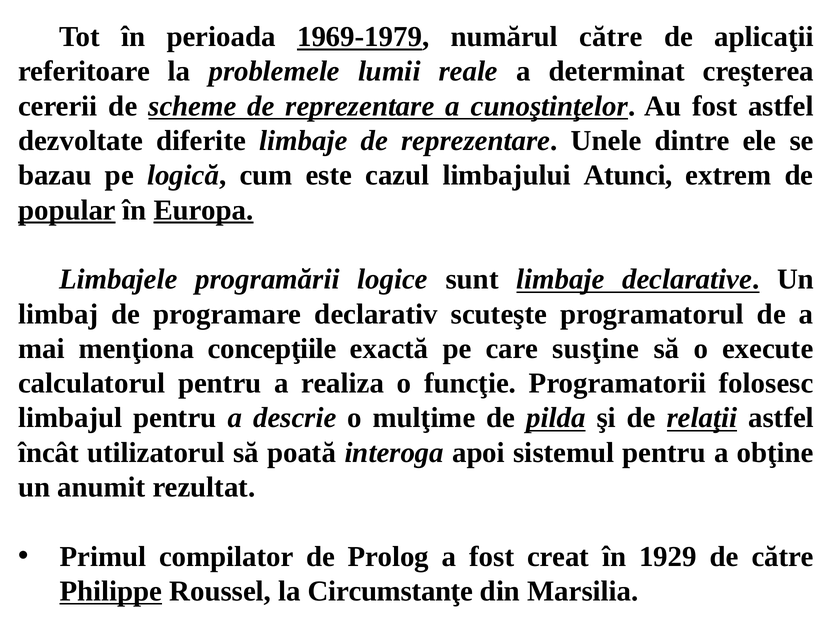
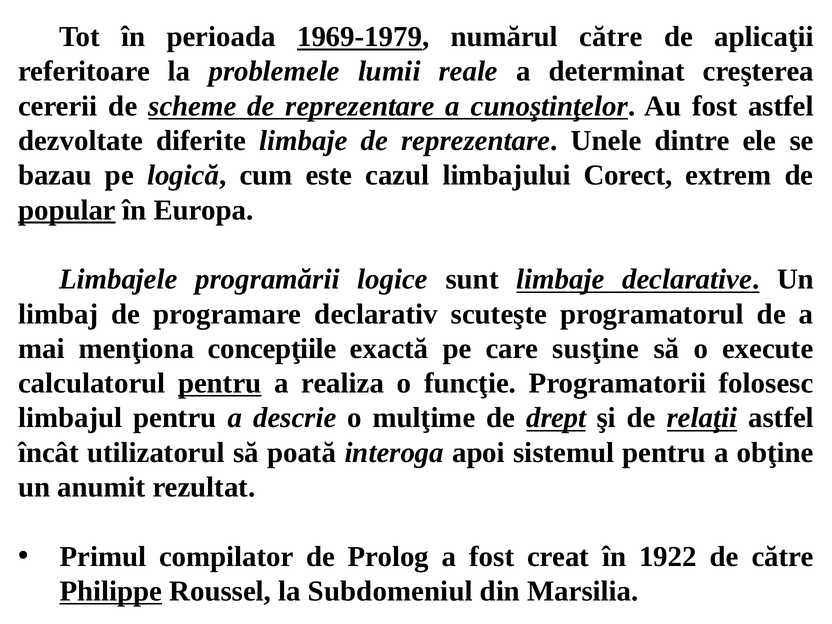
Atunci: Atunci -> Corect
Europa underline: present -> none
pentru at (220, 383) underline: none -> present
pilda: pilda -> drept
1929: 1929 -> 1922
Circumstanţe: Circumstanţe -> Subdomeniul
